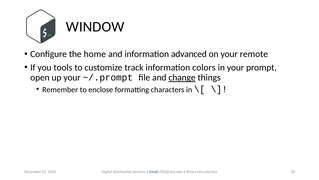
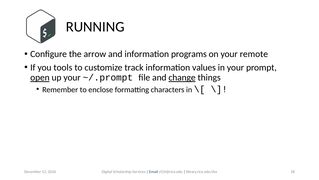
WINDOW: WINDOW -> RUNNING
home: home -> arrow
advanced: advanced -> programs
colors: colors -> values
open underline: none -> present
